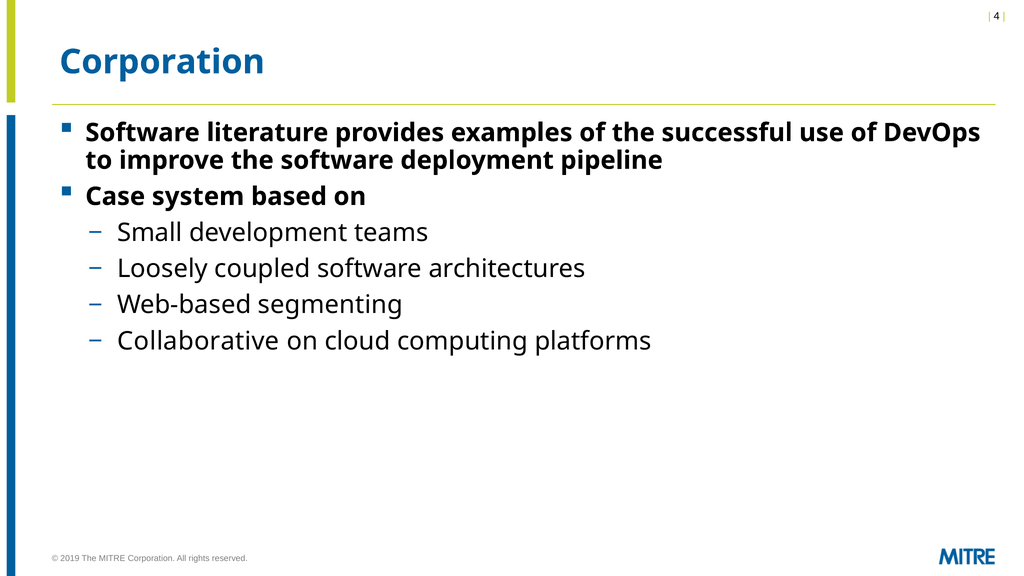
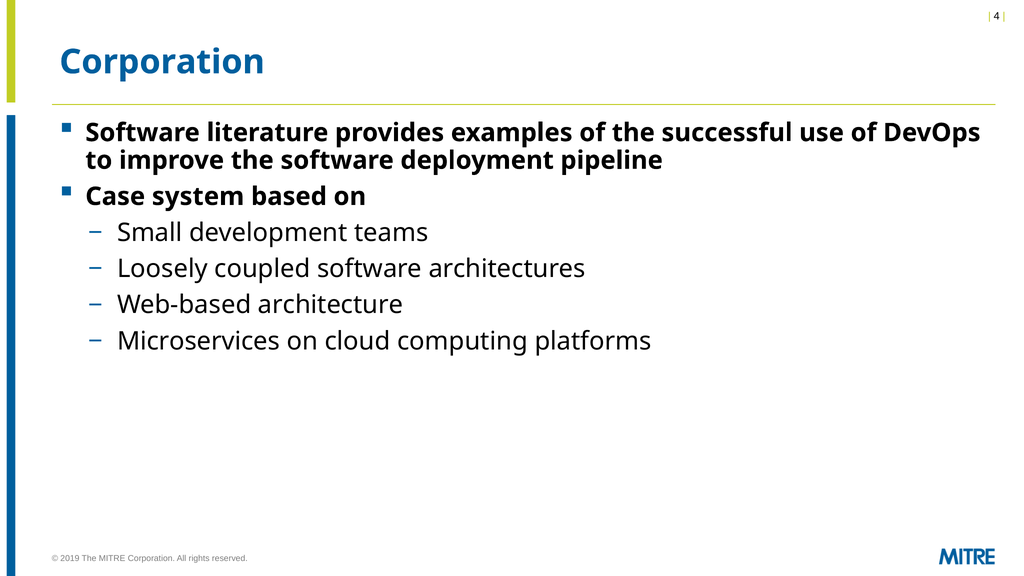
segmenting: segmenting -> architecture
Collaborative: Collaborative -> Microservices
